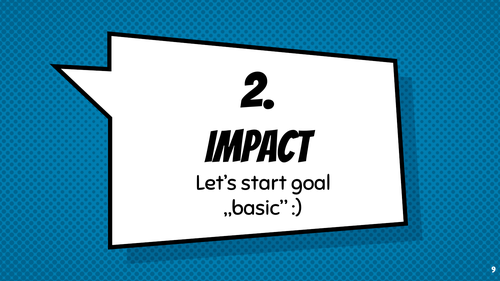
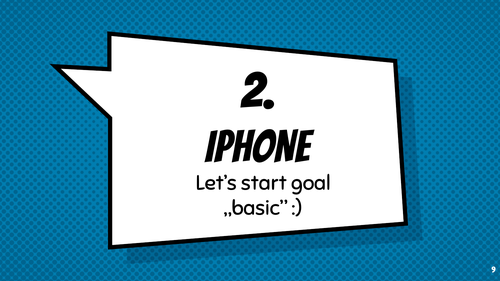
IMPACT: IMPACT -> IPHONE
